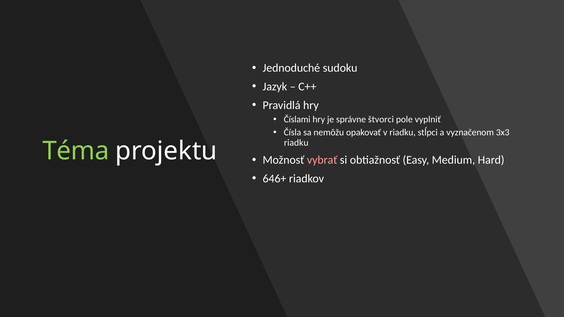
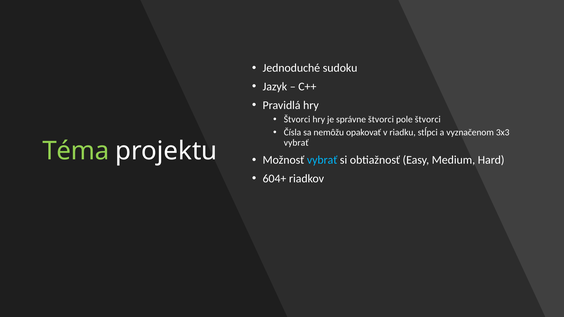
Číslami at (297, 120): Číslami -> Štvorci
pole vyplniť: vyplniť -> štvorci
riadku at (296, 143): riadku -> vybrať
vybrať at (322, 160) colour: pink -> light blue
646+: 646+ -> 604+
